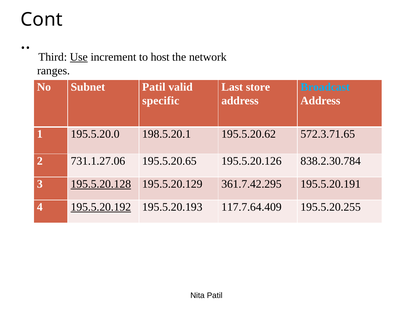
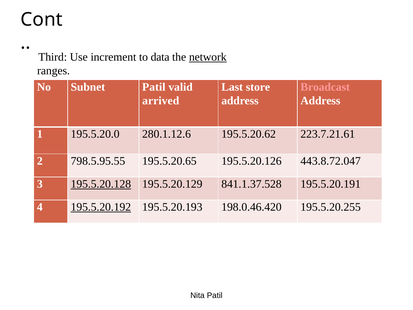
Use underline: present -> none
host: host -> data
network underline: none -> present
Broadcast colour: light blue -> pink
specific: specific -> arrived
198.5.20.1: 198.5.20.1 -> 280.1.12.6
572.3.71.65: 572.3.71.65 -> 223.7.21.61
731.1.27.06: 731.1.27.06 -> 798.5.95.55
838.2.30.784: 838.2.30.784 -> 443.8.72.047
361.7.42.295: 361.7.42.295 -> 841.1.37.528
117.7.64.409: 117.7.64.409 -> 198.0.46.420
